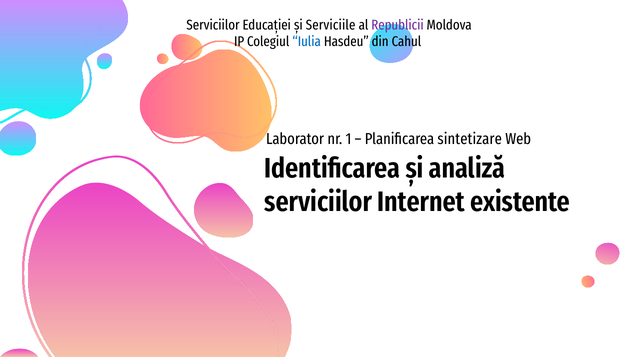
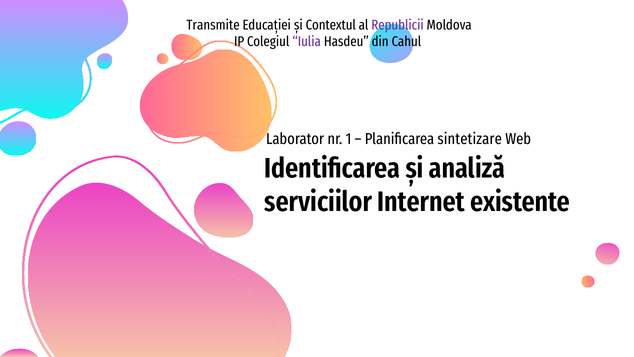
Serviciilor at (213, 25): Serviciilor -> Transmite
Serviciile: Serviciile -> Contextul
Iulia colour: blue -> purple
